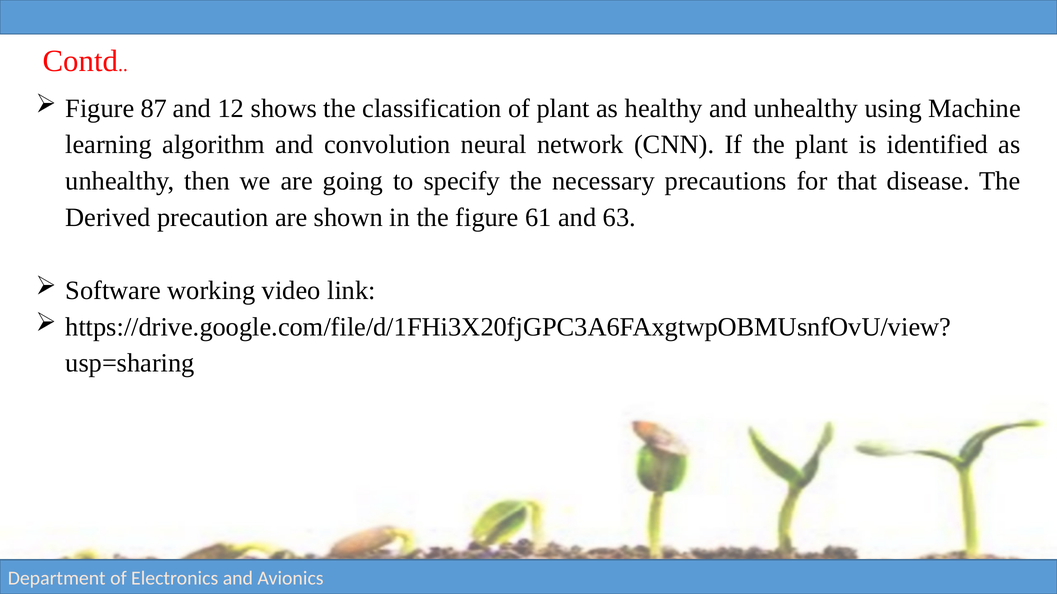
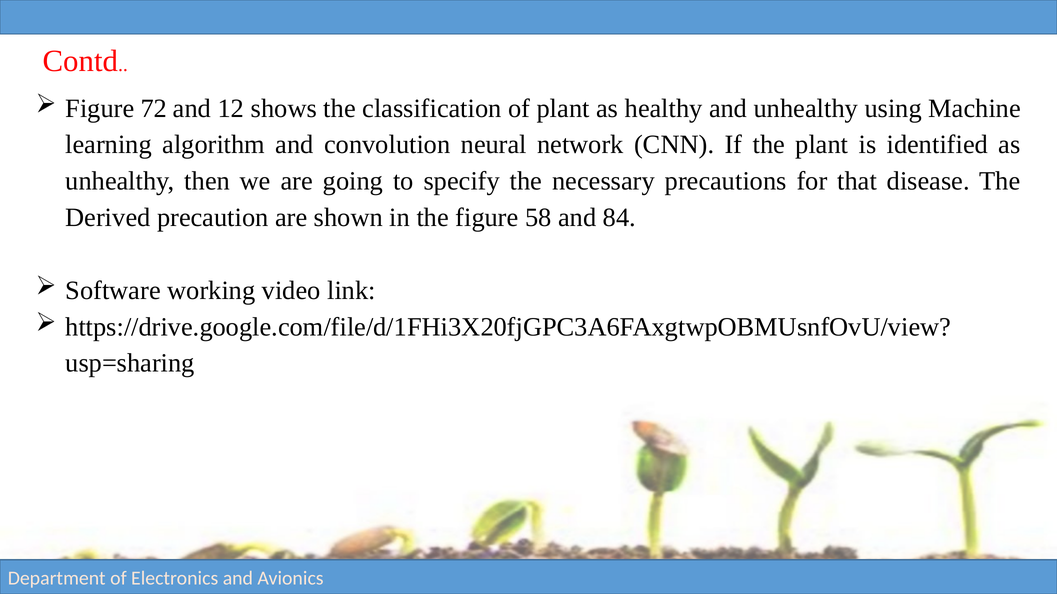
87: 87 -> 72
61: 61 -> 58
63: 63 -> 84
